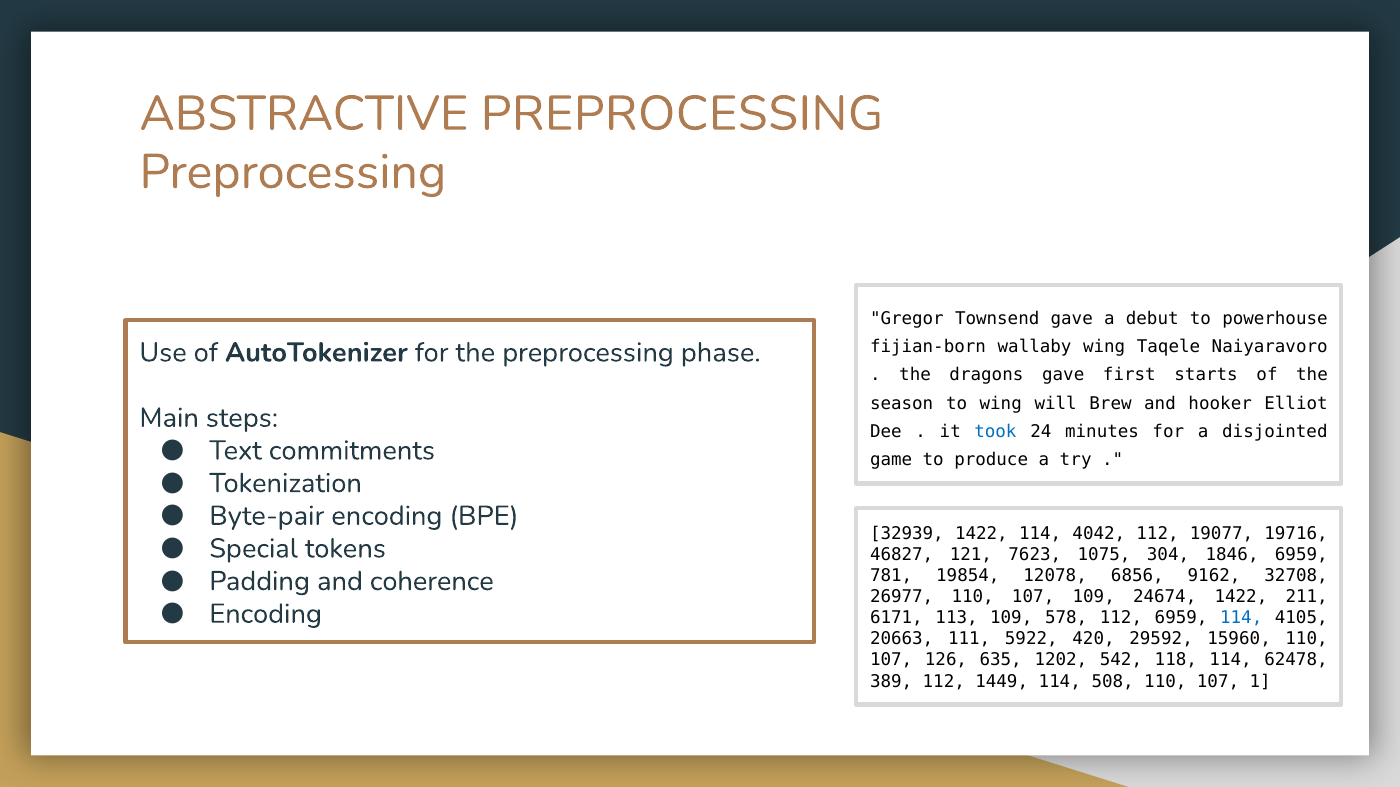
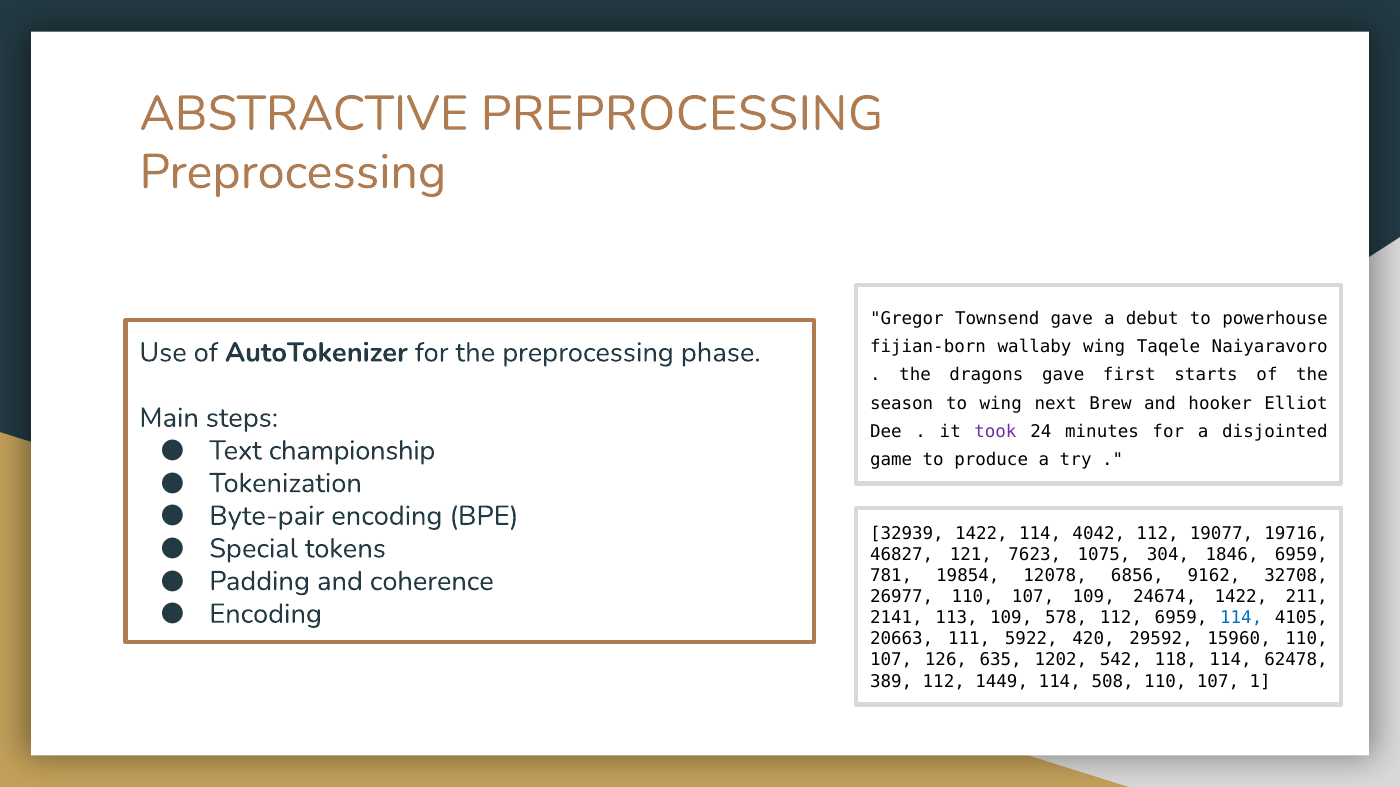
will: will -> next
took colour: blue -> purple
commitments: commitments -> championship
6171: 6171 -> 2141
